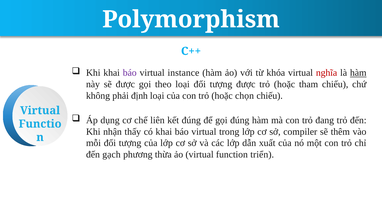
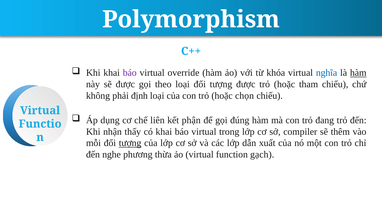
instance: instance -> override
nghĩa colour: red -> blue
kết đúng: đúng -> phận
tượng at (130, 143) underline: none -> present
gạch: gạch -> nghe
triển: triển -> gạch
